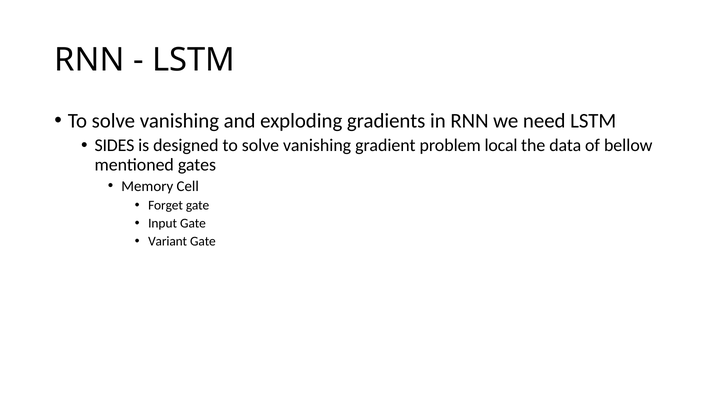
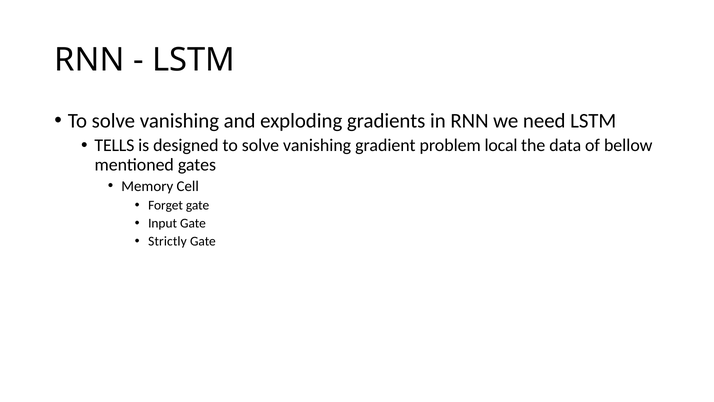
SIDES: SIDES -> TELLS
Variant: Variant -> Strictly
